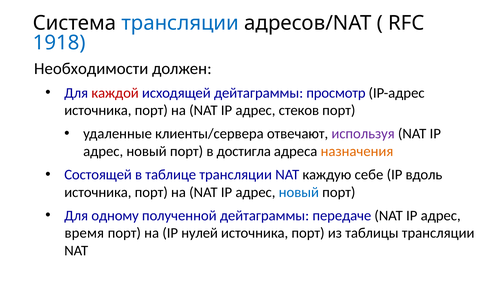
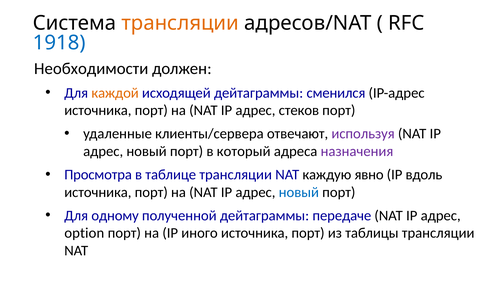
трансляции at (180, 23) colour: blue -> orange
каждой colour: red -> orange
просмотр: просмотр -> сменился
достигла: достигла -> который
назначения colour: orange -> purple
Состоящей: Состоящей -> Просмотра
себе: себе -> явно
время: время -> option
нулей: нулей -> иного
